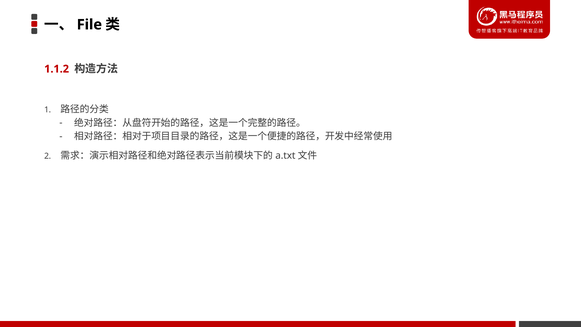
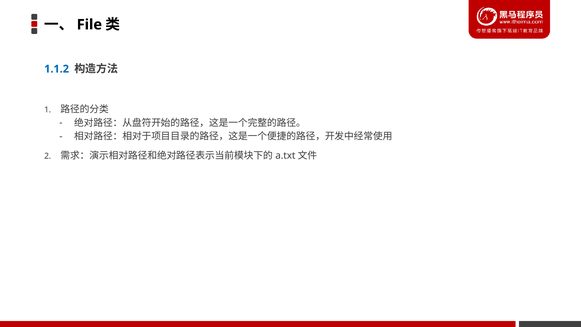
1.1.2 colour: red -> blue
